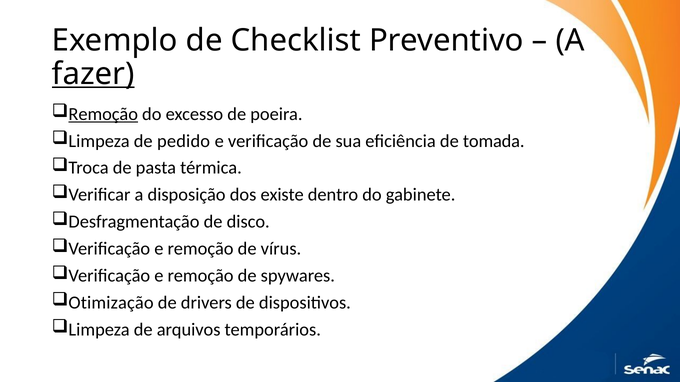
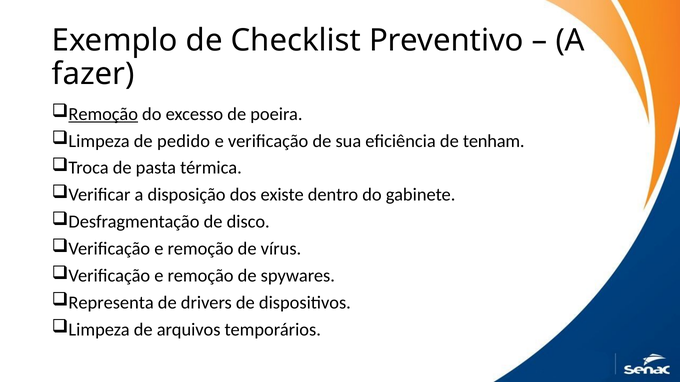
fazer underline: present -> none
tomada: tomada -> tenham
Otimização: Otimização -> Representa
